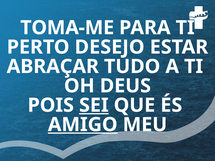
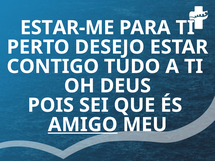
TOMA-ME: TOMA-ME -> ESTAR-ME
ABRAÇAR: ABRAÇAR -> CONTIGO
SEI underline: present -> none
